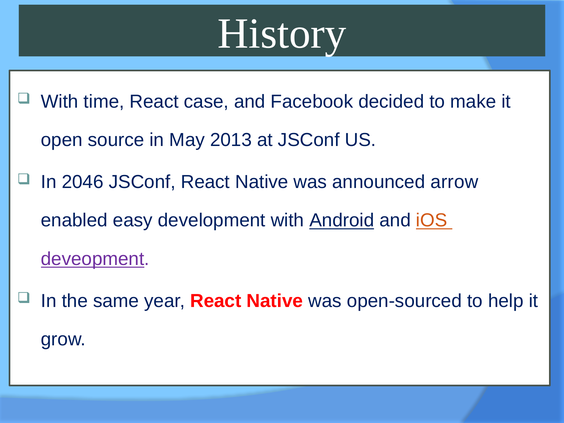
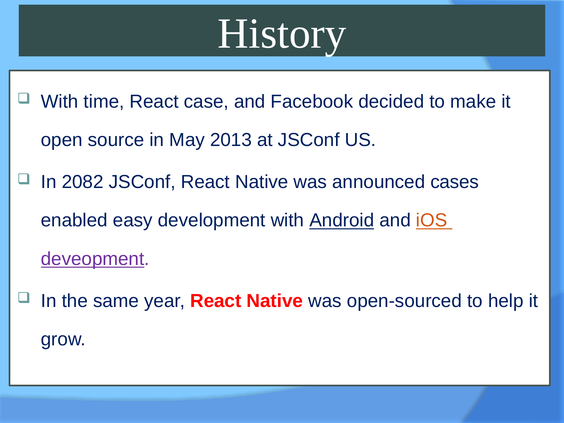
2046: 2046 -> 2082
arrow: arrow -> cases
